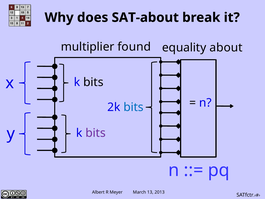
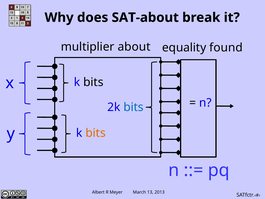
found: found -> about
about: about -> found
bits at (96, 133) colour: purple -> orange
